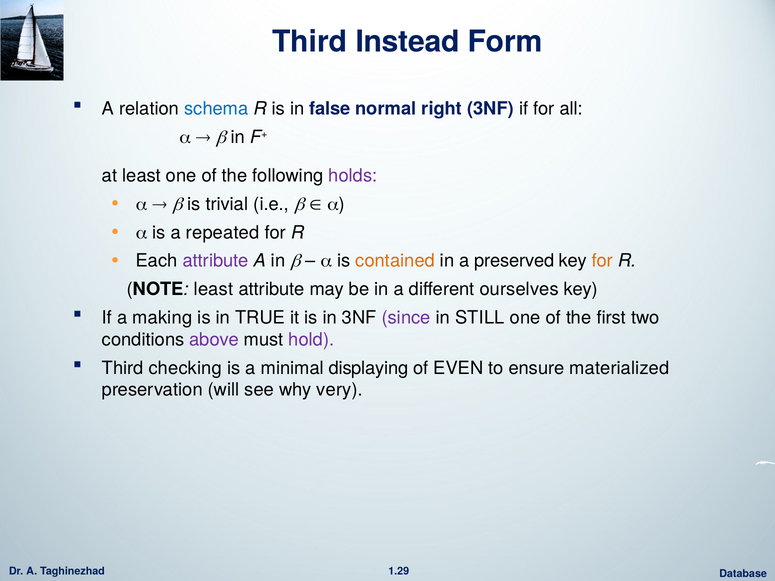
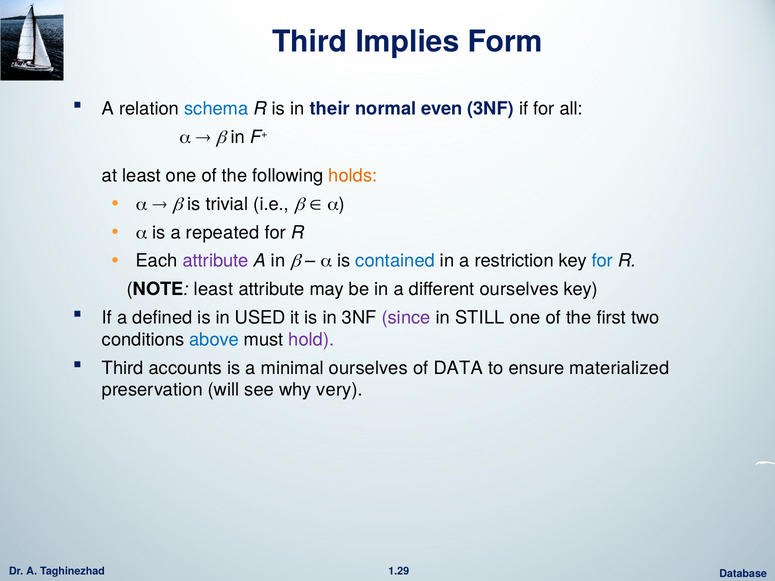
Instead: Instead -> Implies
false: false -> their
right: right -> even
holds colour: purple -> orange
contained colour: orange -> blue
preserved: preserved -> restriction
for at (602, 261) colour: orange -> blue
making: making -> defined
TRUE: TRUE -> USED
above colour: purple -> blue
checking: checking -> accounts
minimal displaying: displaying -> ourselves
EVEN: EVEN -> DATA
